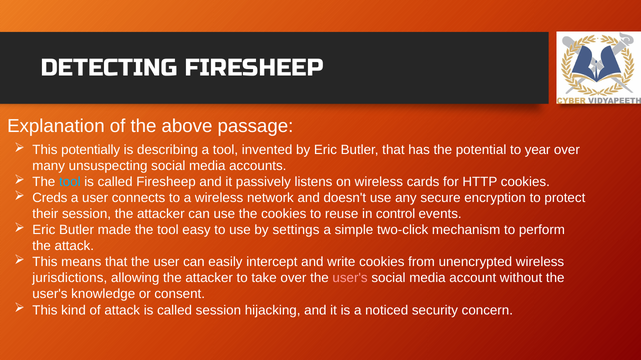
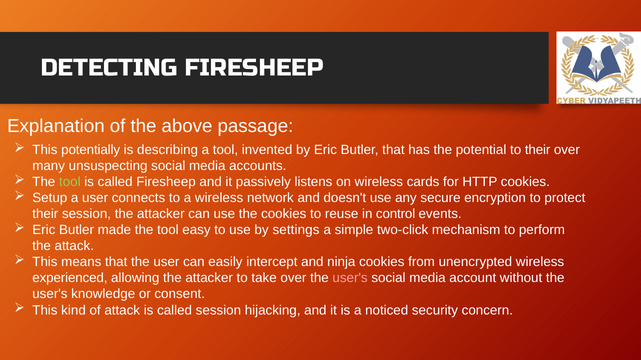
to year: year -> their
tool at (70, 182) colour: light blue -> light green
Creds: Creds -> Setup
write: write -> ninja
jurisdictions: jurisdictions -> experienced
